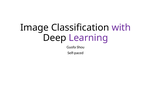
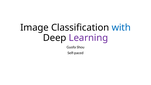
with colour: purple -> blue
